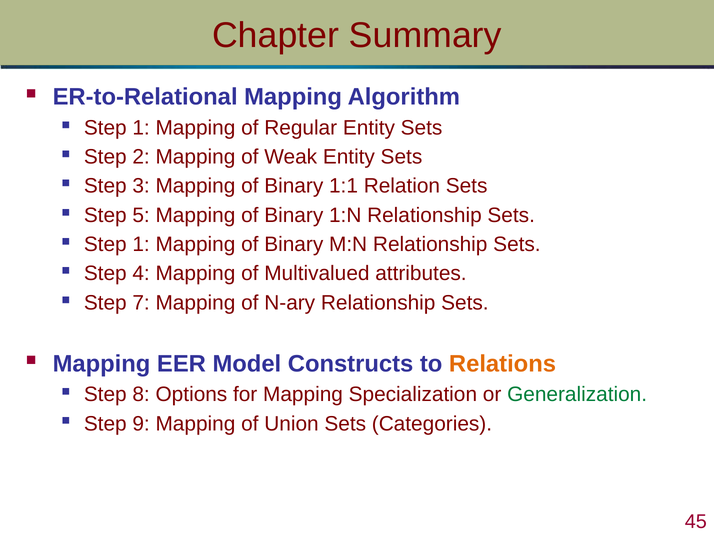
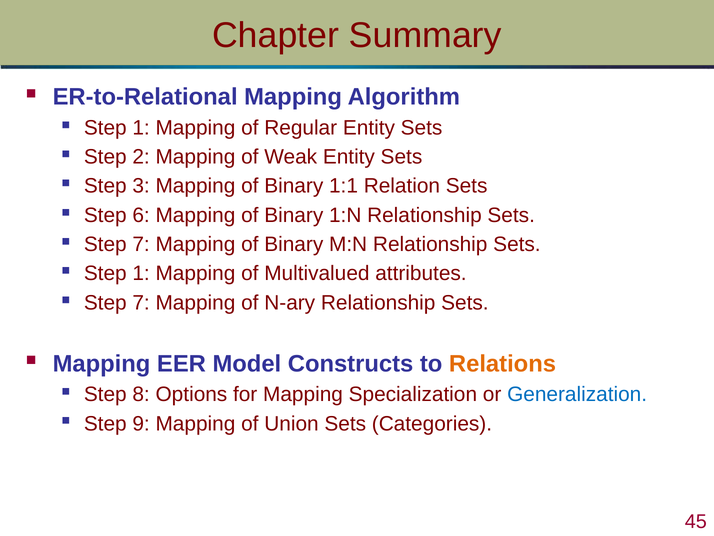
5: 5 -> 6
1 at (141, 244): 1 -> 7
4 at (141, 273): 4 -> 1
Generalization colour: green -> blue
